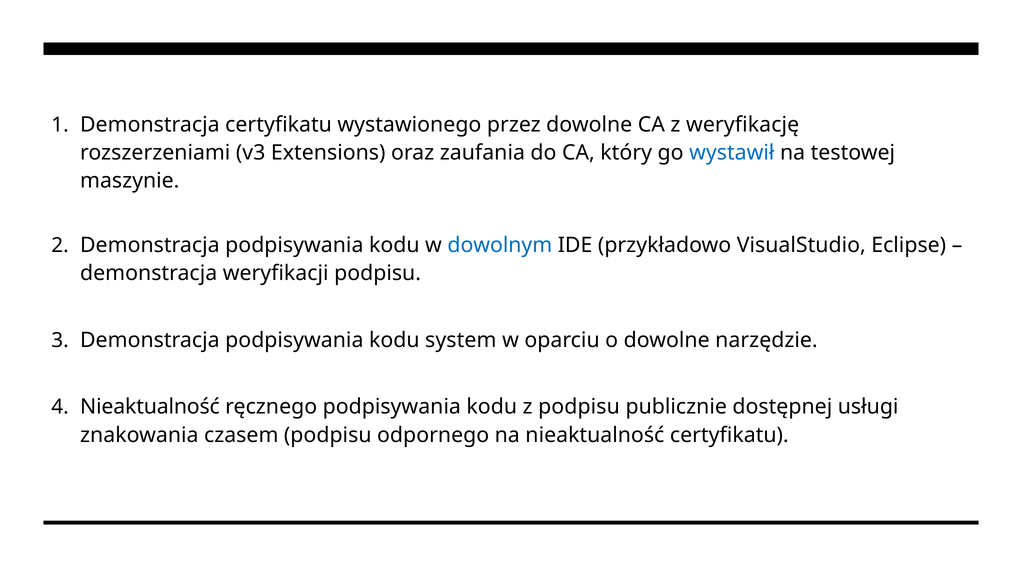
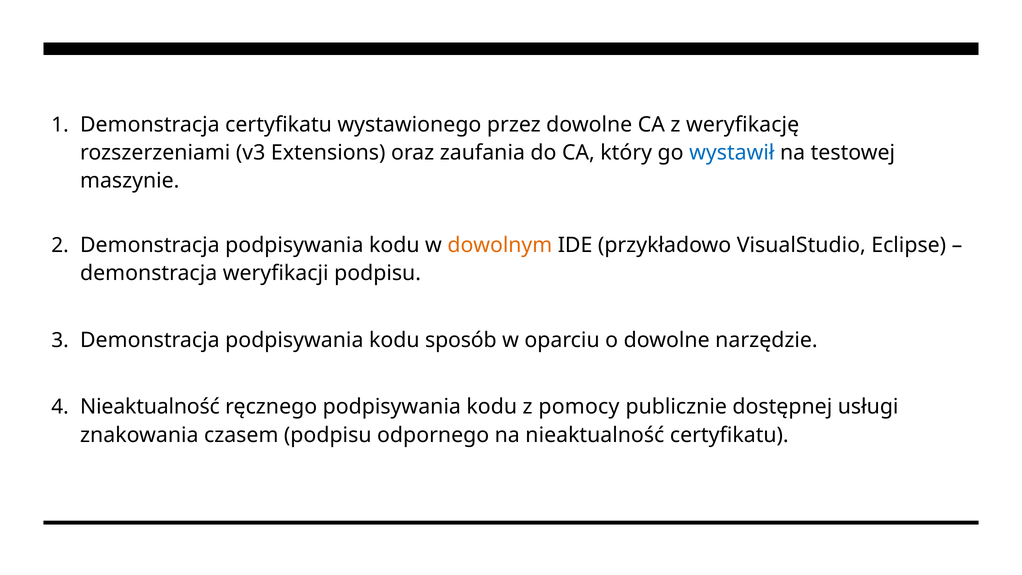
dowolnym colour: blue -> orange
system: system -> sposób
z podpisu: podpisu -> pomocy
